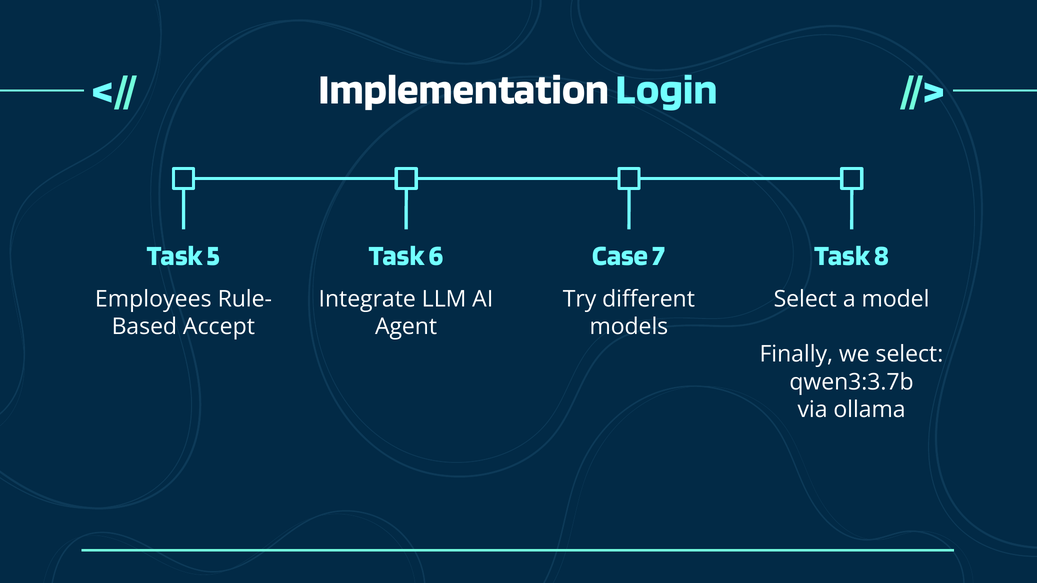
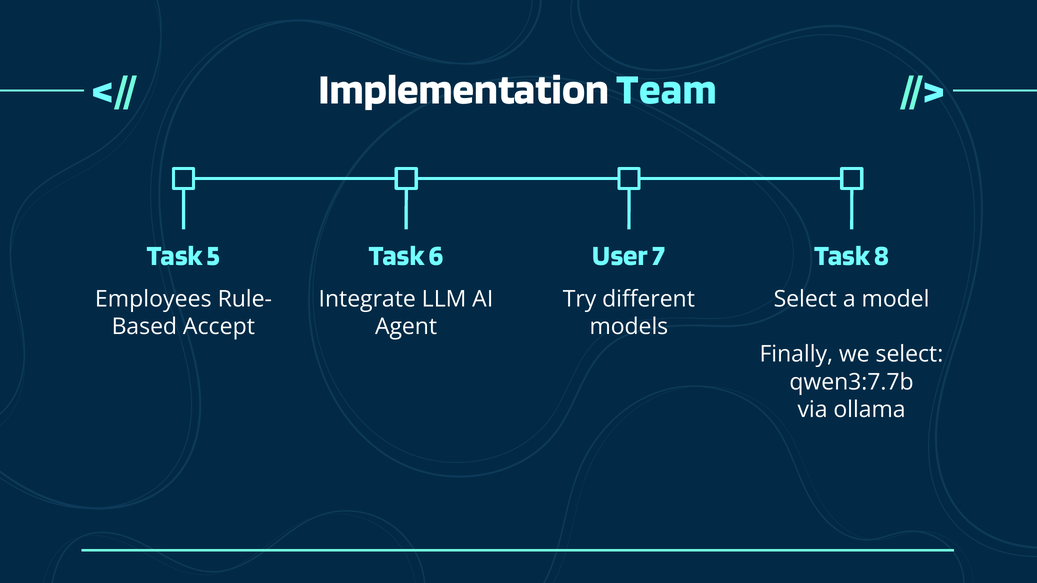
Login: Login -> Team
Case: Case -> User
qwen3:3.7b: qwen3:3.7b -> qwen3:7.7b
